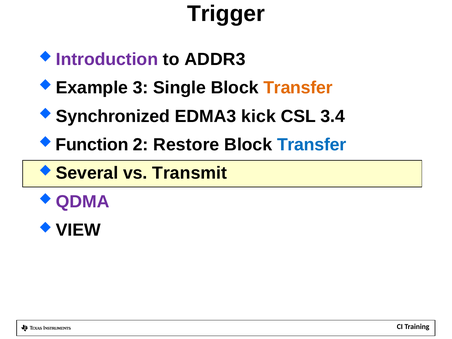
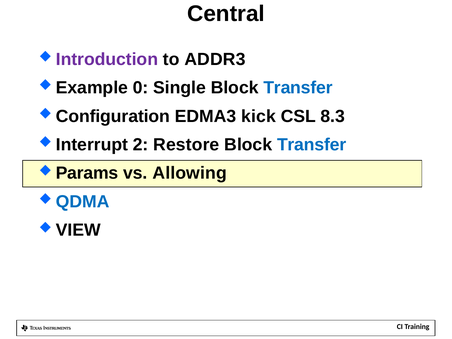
Trigger: Trigger -> Central
3: 3 -> 0
Transfer at (298, 88) colour: orange -> blue
Synchronized: Synchronized -> Configuration
3.4: 3.4 -> 8.3
Function: Function -> Interrupt
Several: Several -> Params
Transmit: Transmit -> Allowing
QDMA colour: purple -> blue
